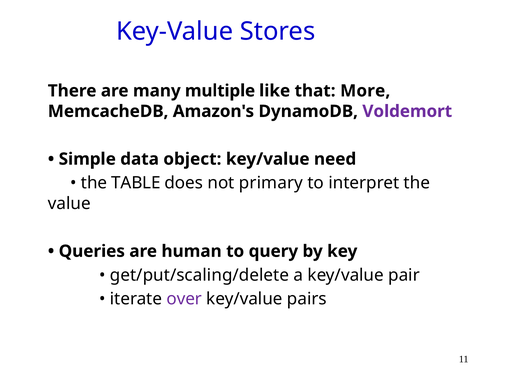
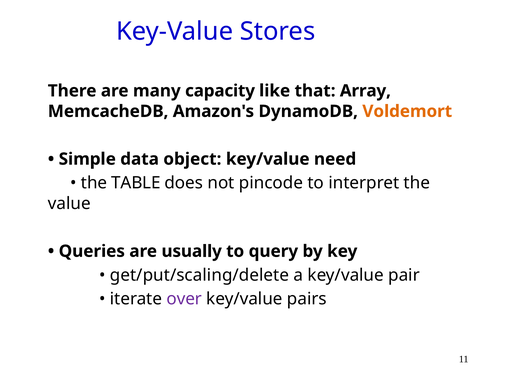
multiple: multiple -> capacity
More: More -> Array
Voldemort colour: purple -> orange
primary: primary -> pincode
human: human -> usually
